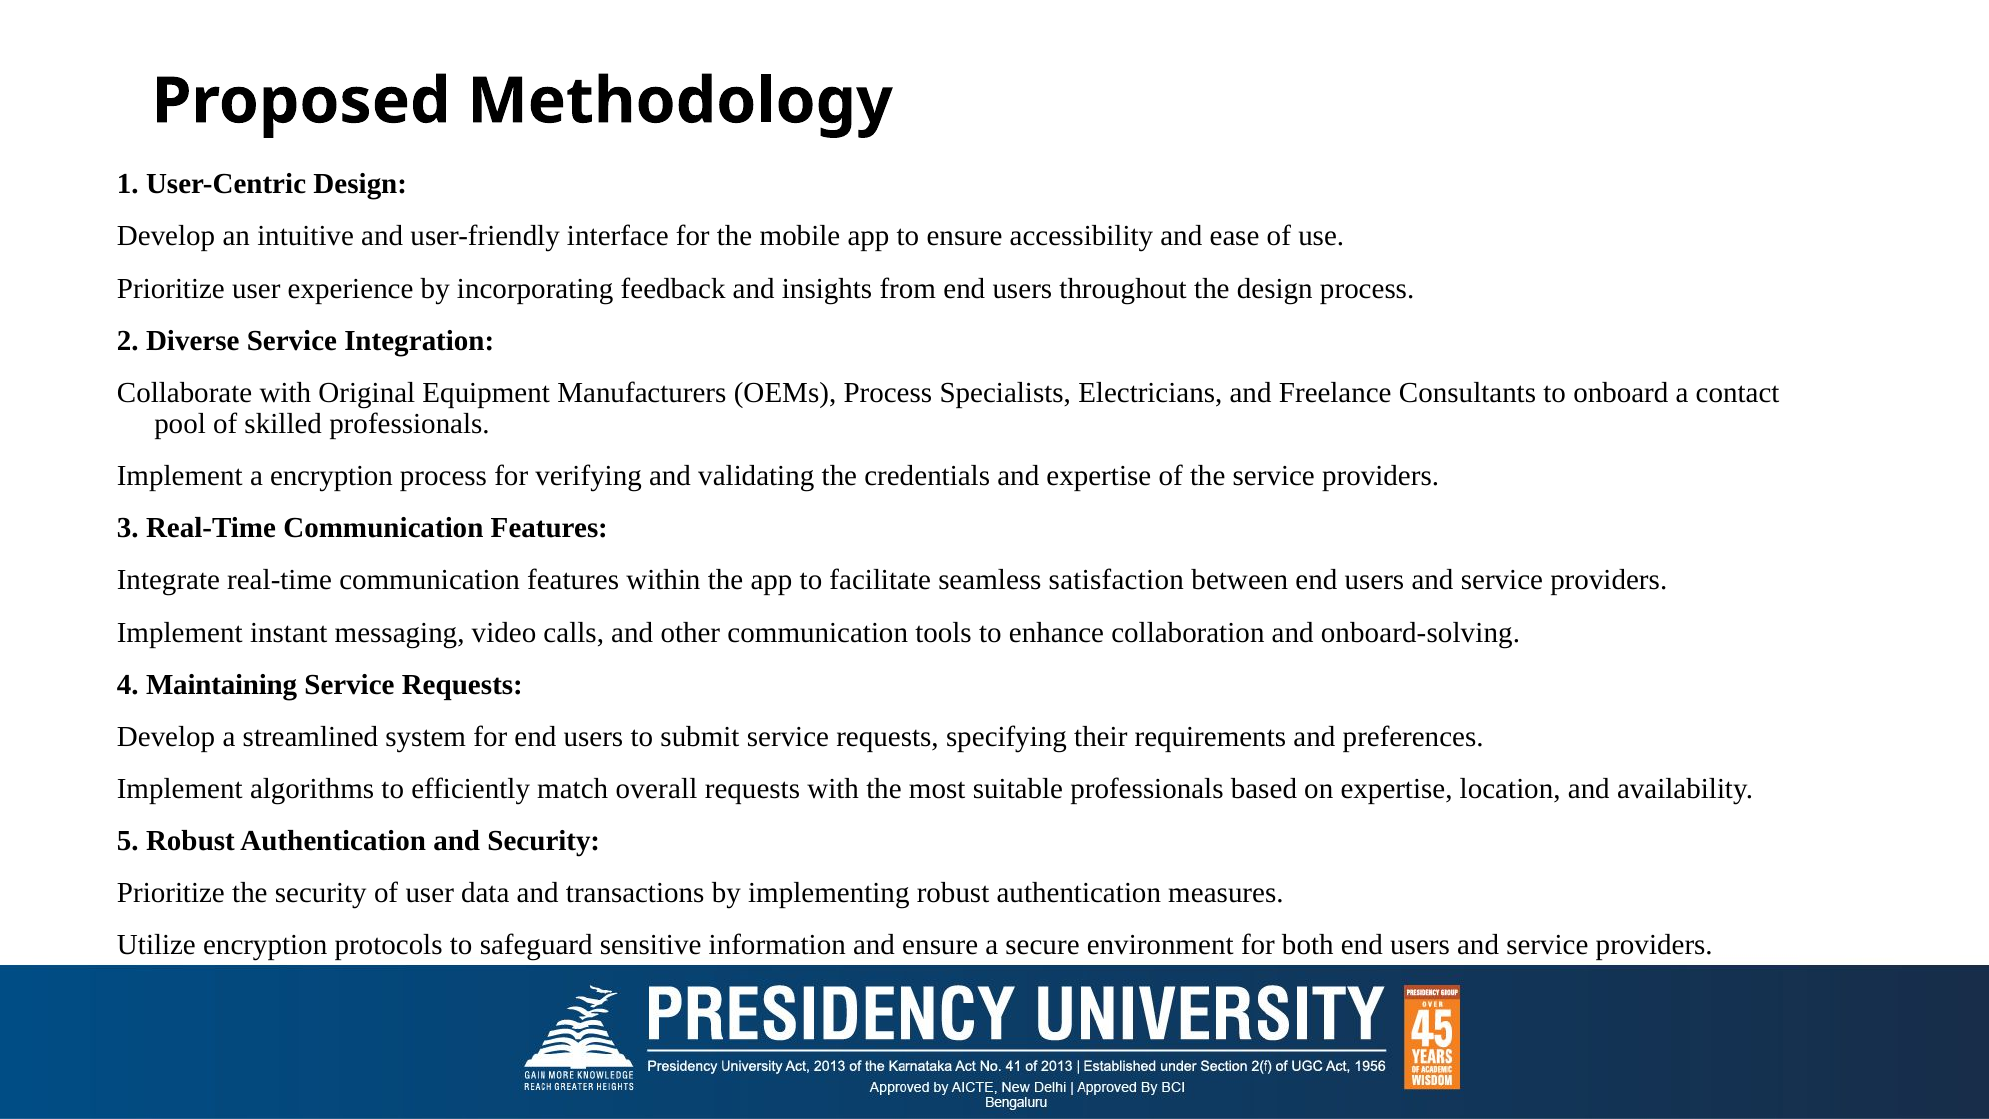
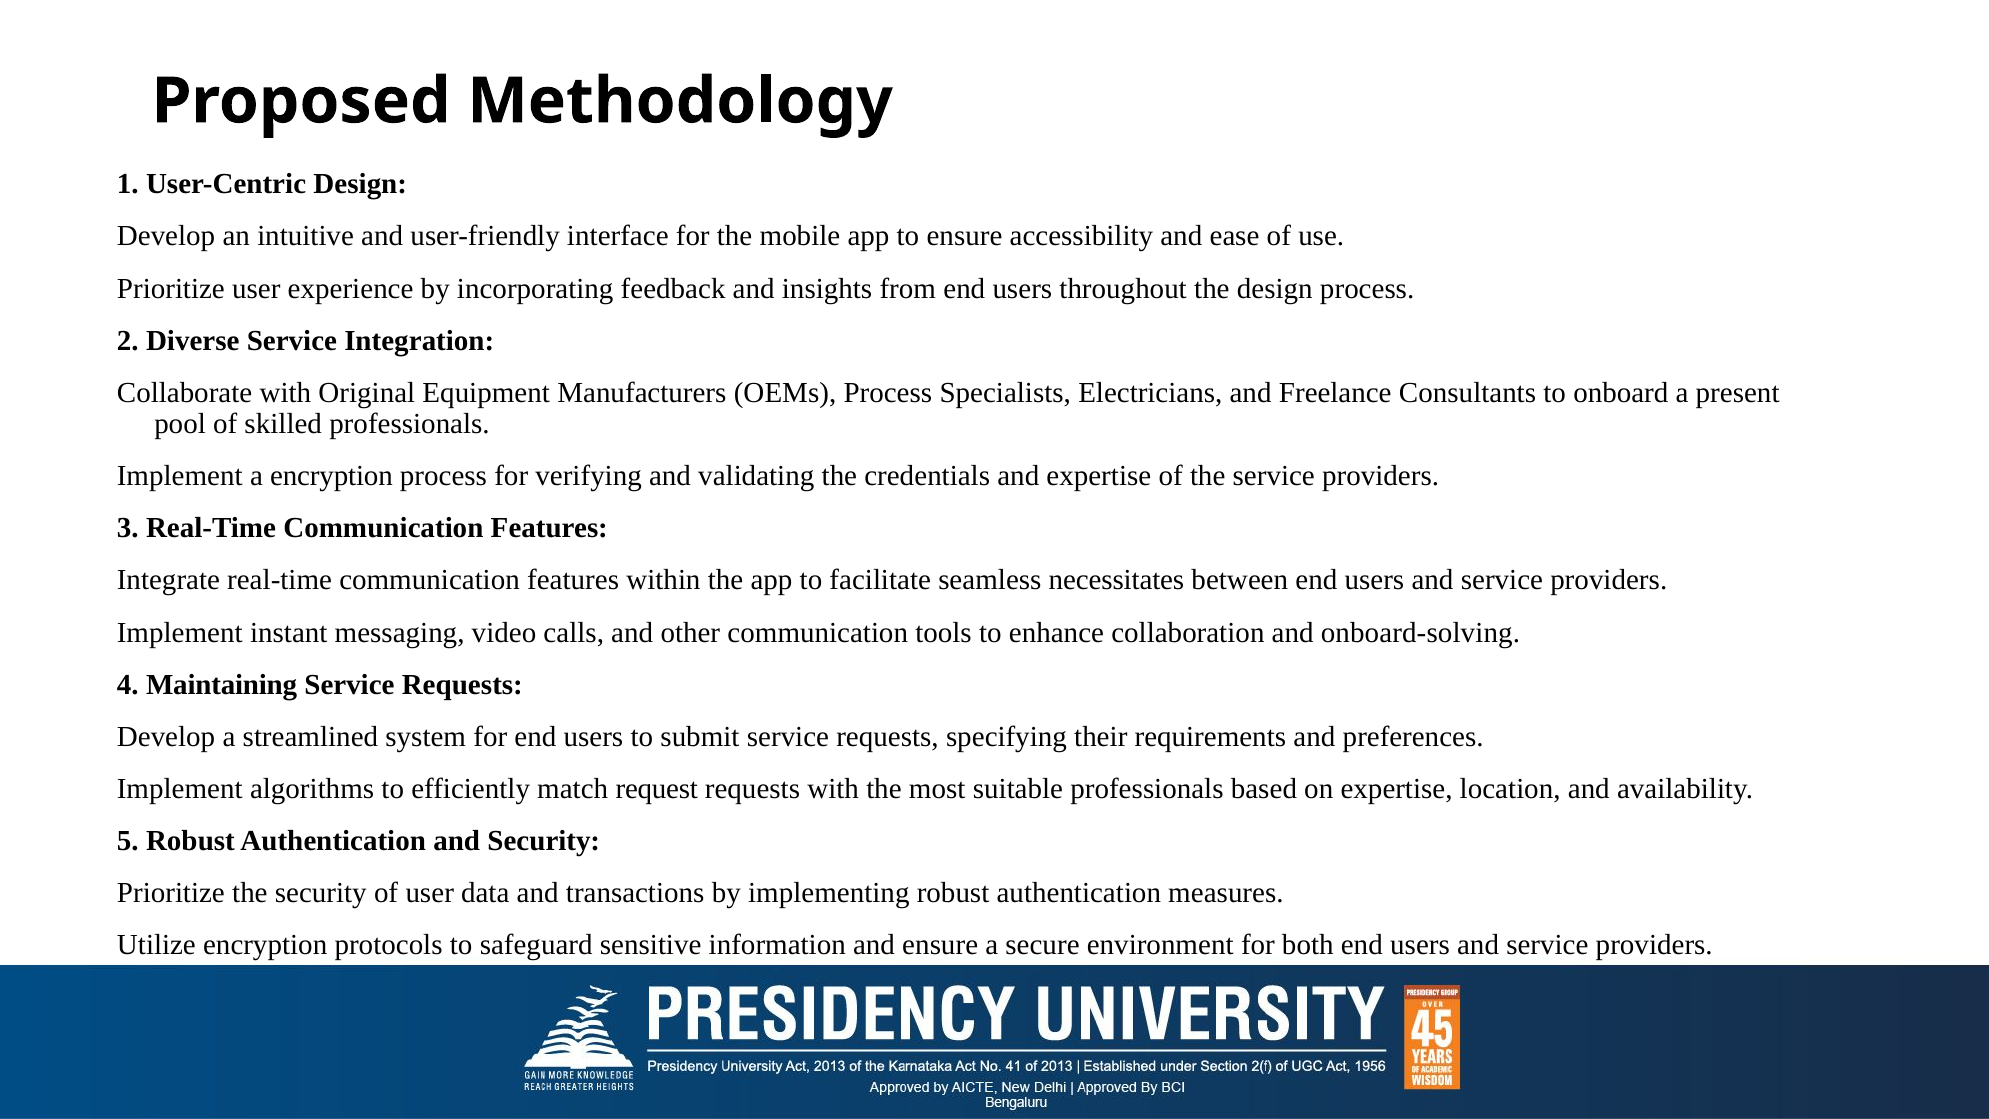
contact: contact -> present
satisfaction: satisfaction -> necessitates
overall: overall -> request
